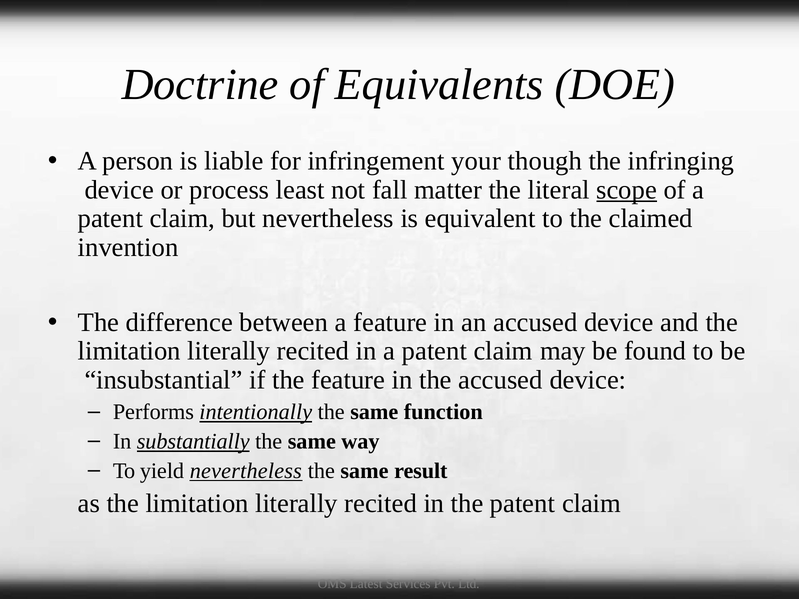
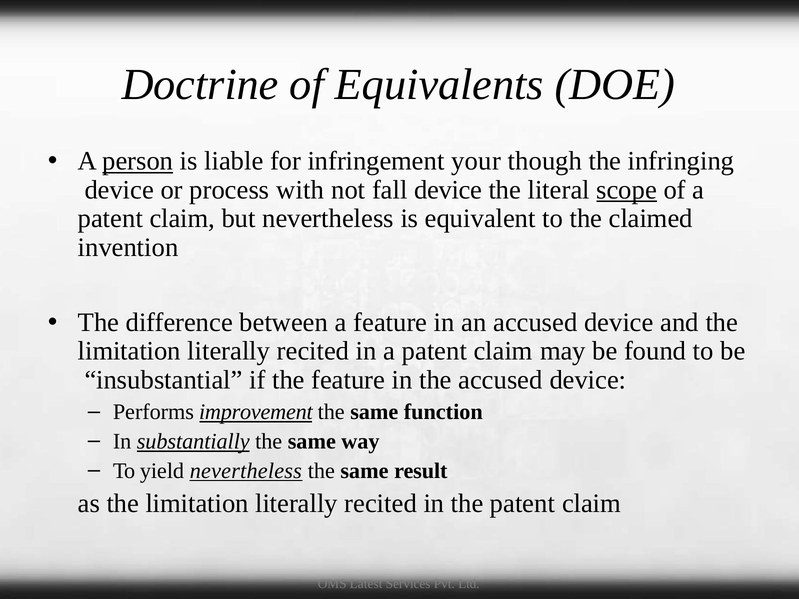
person underline: none -> present
least: least -> with
fall matter: matter -> device
intentionally: intentionally -> improvement
